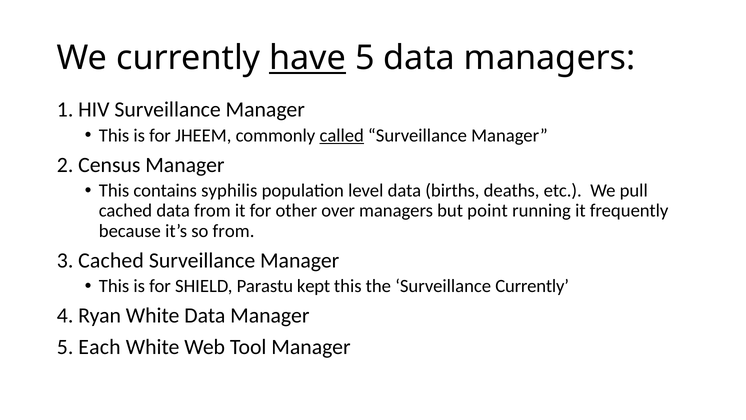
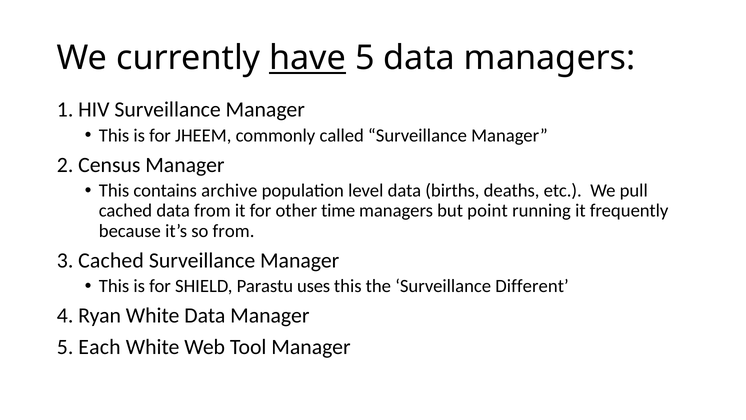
called underline: present -> none
syphilis: syphilis -> archive
over: over -> time
kept: kept -> uses
Surveillance Currently: Currently -> Different
